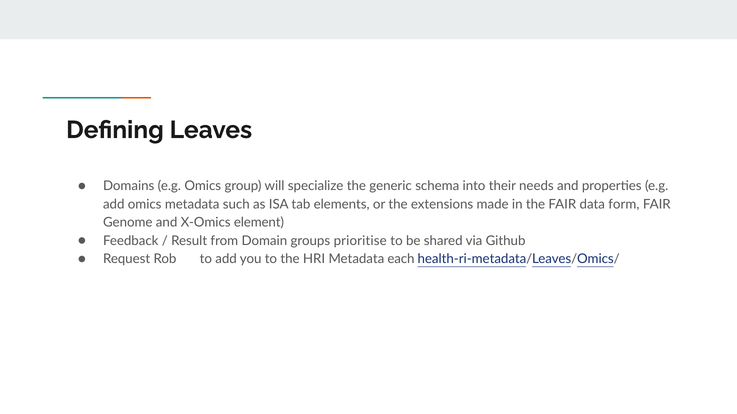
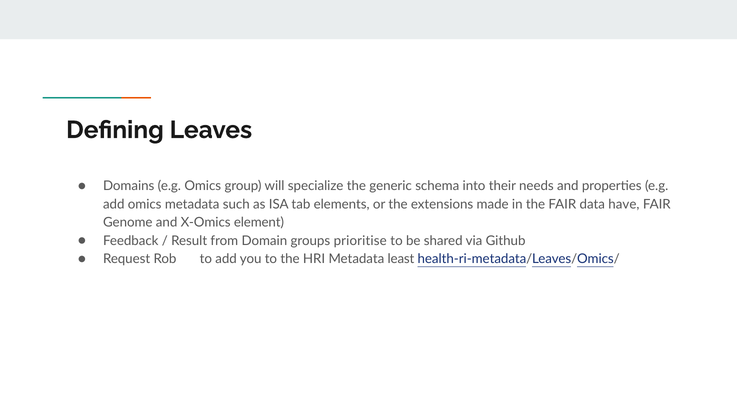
form: form -> have
each: each -> least
